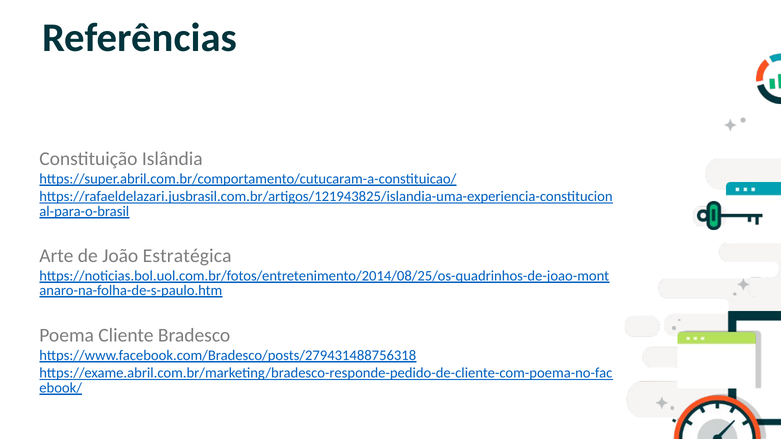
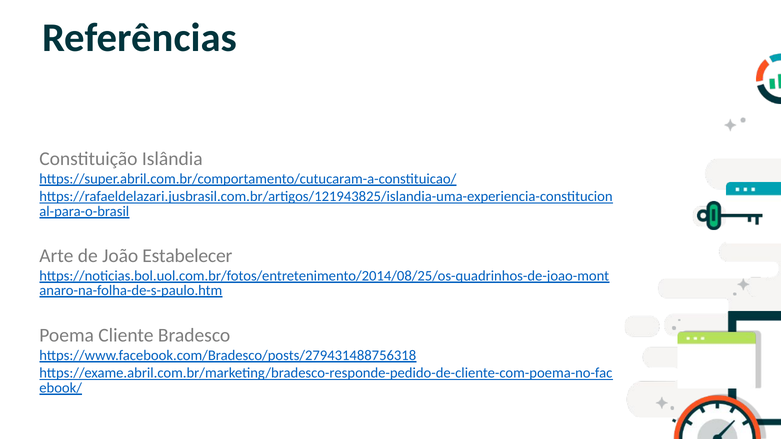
Estratégica: Estratégica -> Estabelecer
